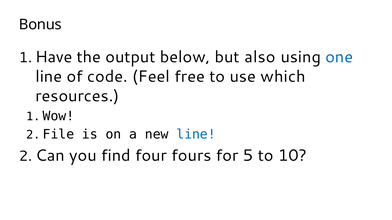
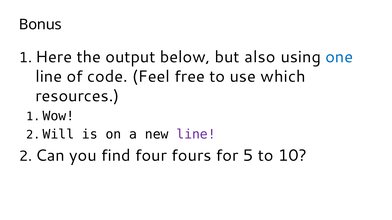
Have: Have -> Here
File: File -> Will
line at (196, 135) colour: blue -> purple
